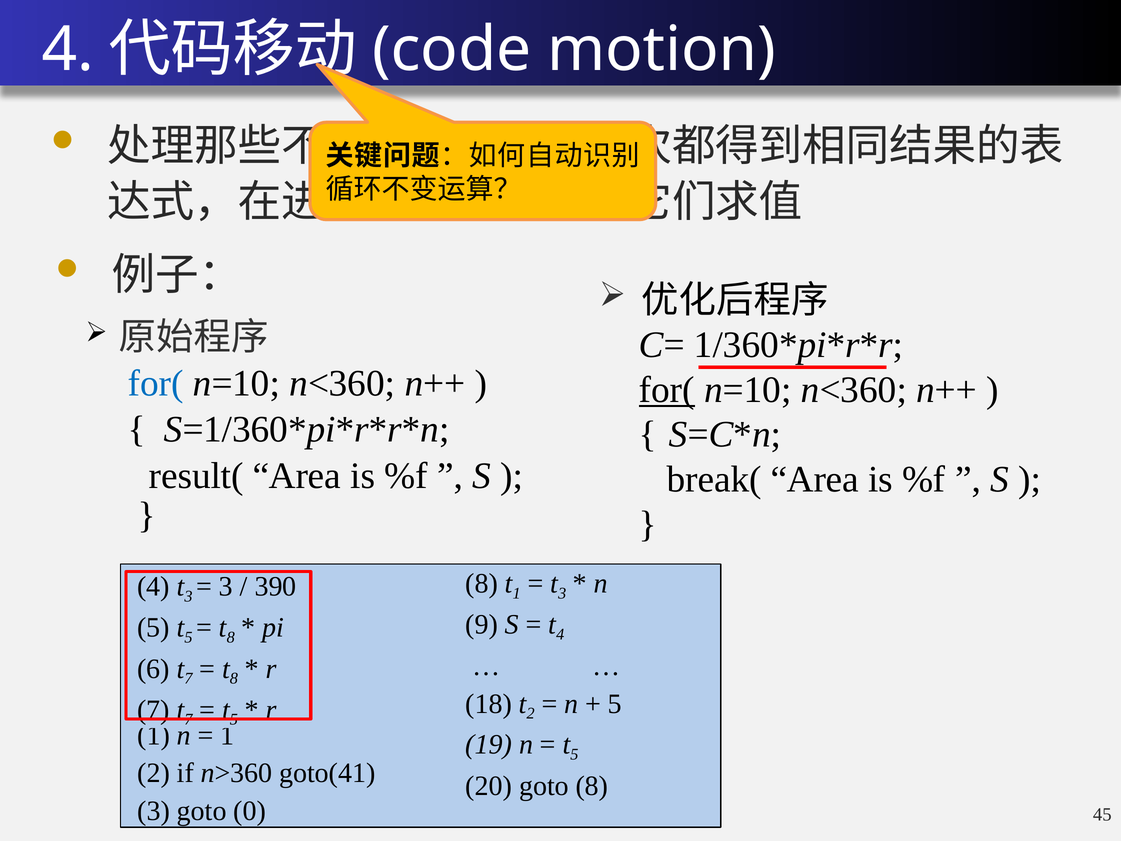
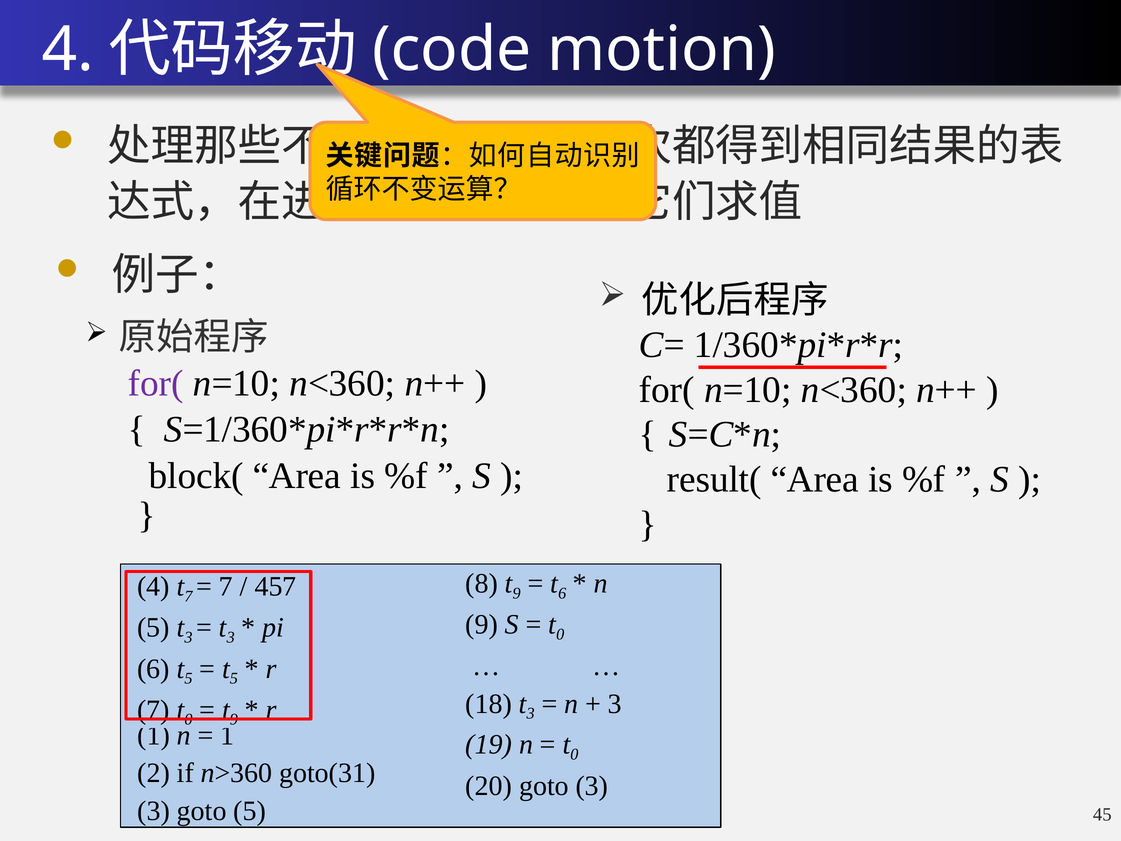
for( at (156, 383) colour: blue -> purple
for( at (667, 390) underline: present -> none
result(: result( -> block(
break(: break( -> result(
1 at (517, 593): 1 -> 9
3 at (562, 593): 3 -> 6
3 at (188, 596): 3 -> 7
3 at (226, 587): 3 -> 7
390: 390 -> 457
4 at (560, 634): 4 -> 0
5 at (188, 637): 5 -> 3
8 at (231, 637): 8 -> 3
7 at (188, 678): 7 -> 5
8 at (234, 678): 8 -> 5
2 at (531, 713): 2 -> 3
5 at (615, 704): 5 -> 3
7 at (188, 719): 7 -> 0
5 at (234, 719): 5 -> 9
5 at (574, 754): 5 -> 0
goto(41: goto(41 -> goto(31
8 at (592, 786): 8 -> 3
goto 0: 0 -> 5
